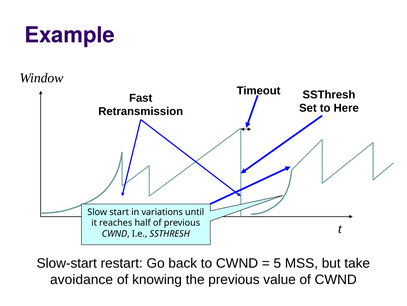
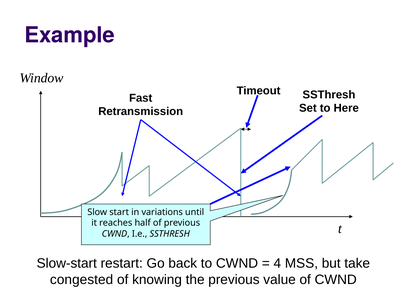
5: 5 -> 4
avoidance: avoidance -> congested
